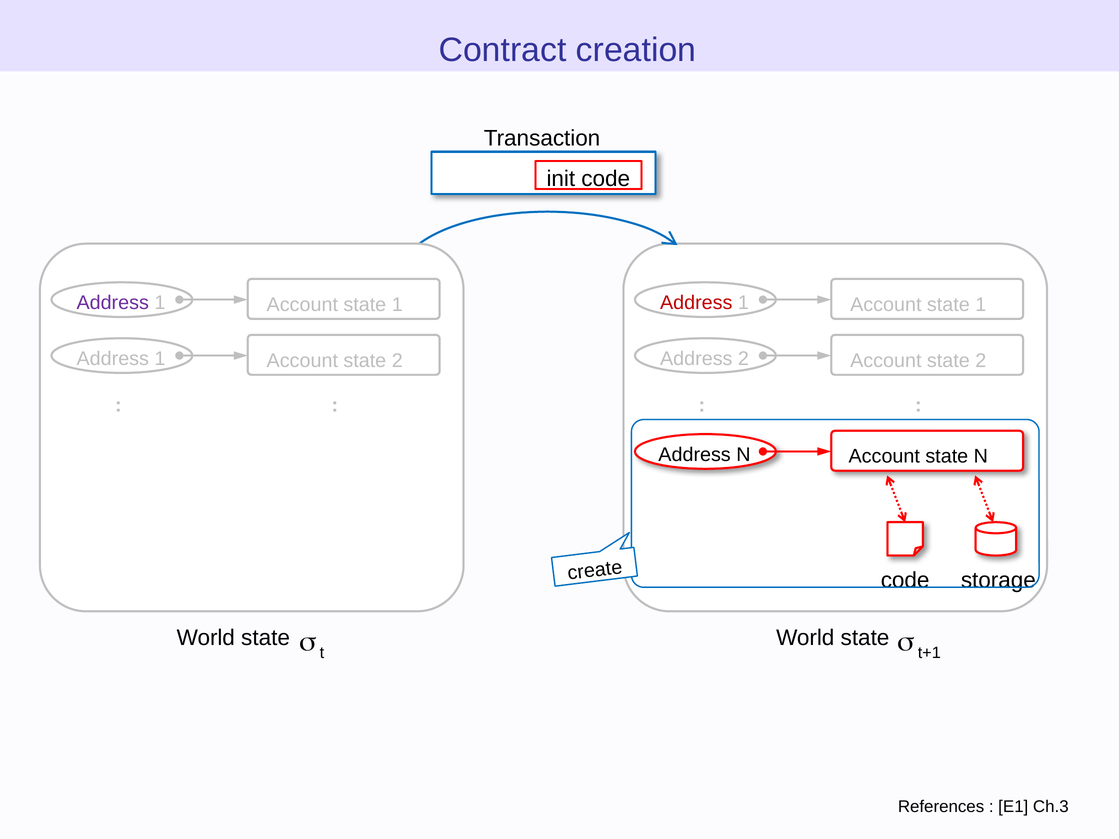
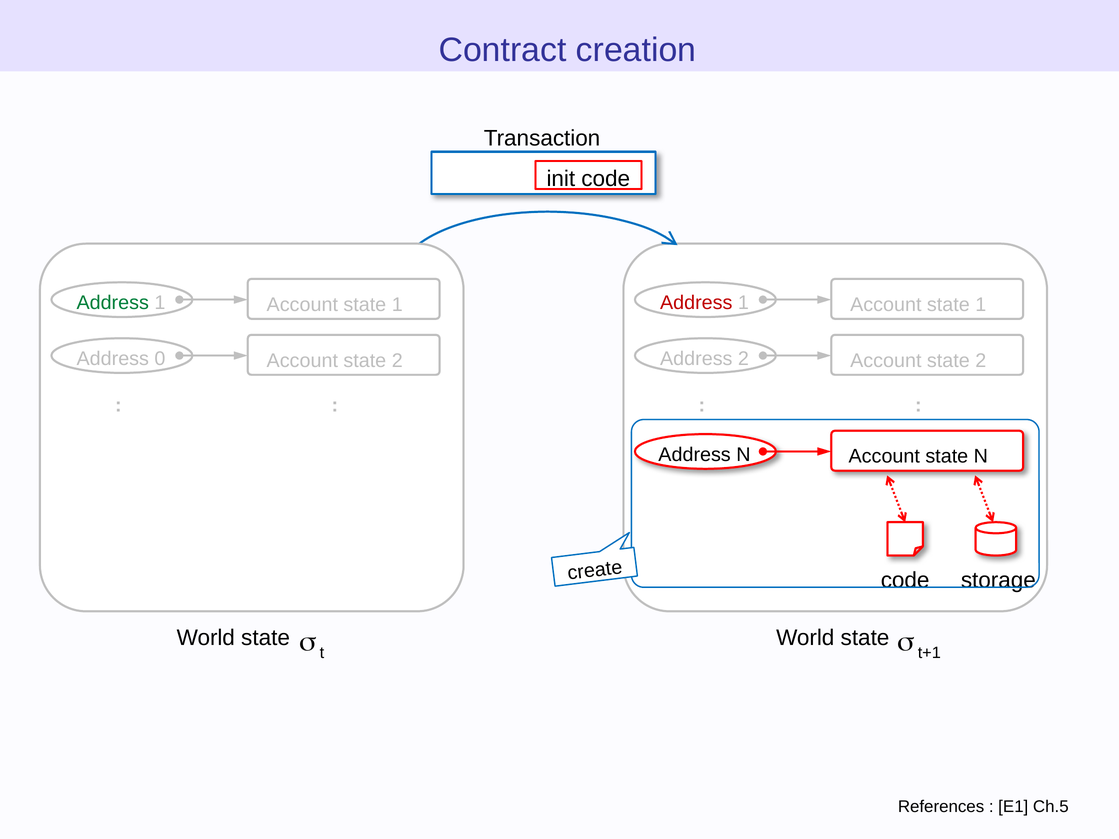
Address at (113, 303) colour: purple -> green
1 at (160, 359): 1 -> 0
Ch.3: Ch.3 -> Ch.5
